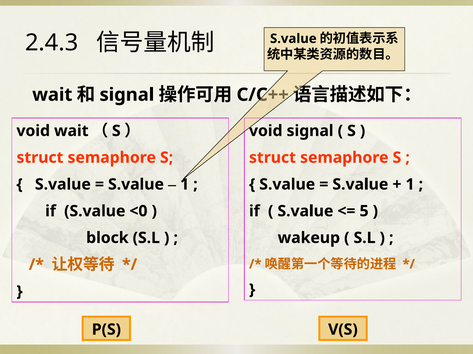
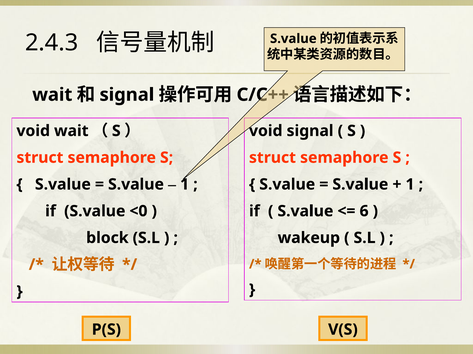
5: 5 -> 6
